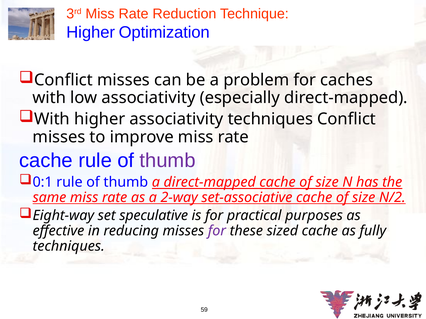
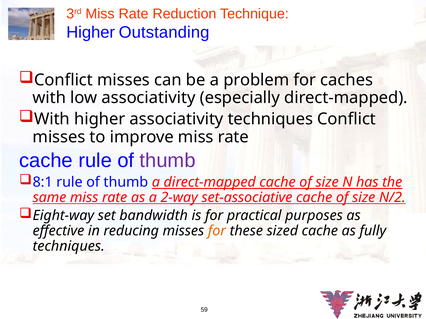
Optimization: Optimization -> Outstanding
0:1: 0:1 -> 8:1
speculative: speculative -> bandwidth
for at (217, 231) colour: purple -> orange
